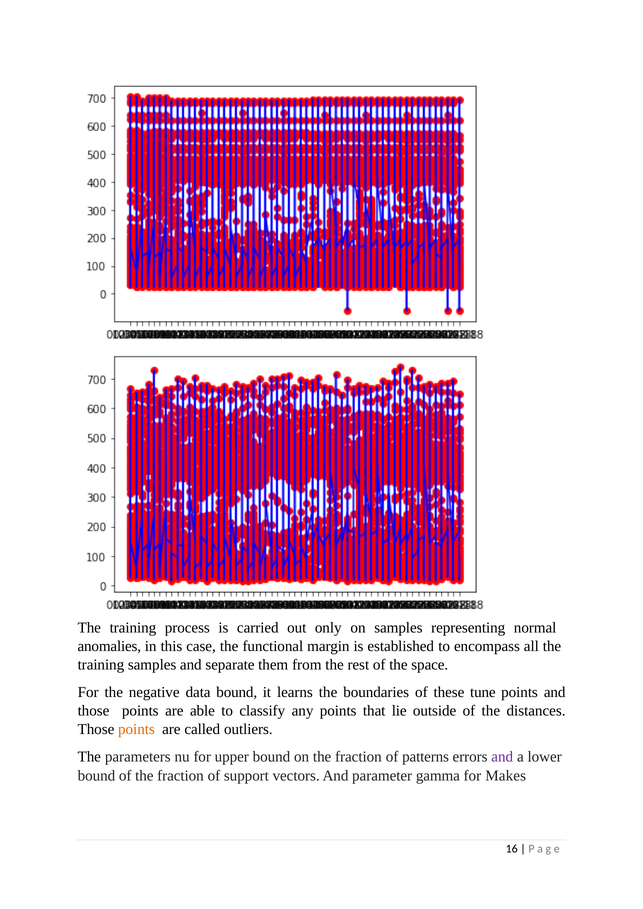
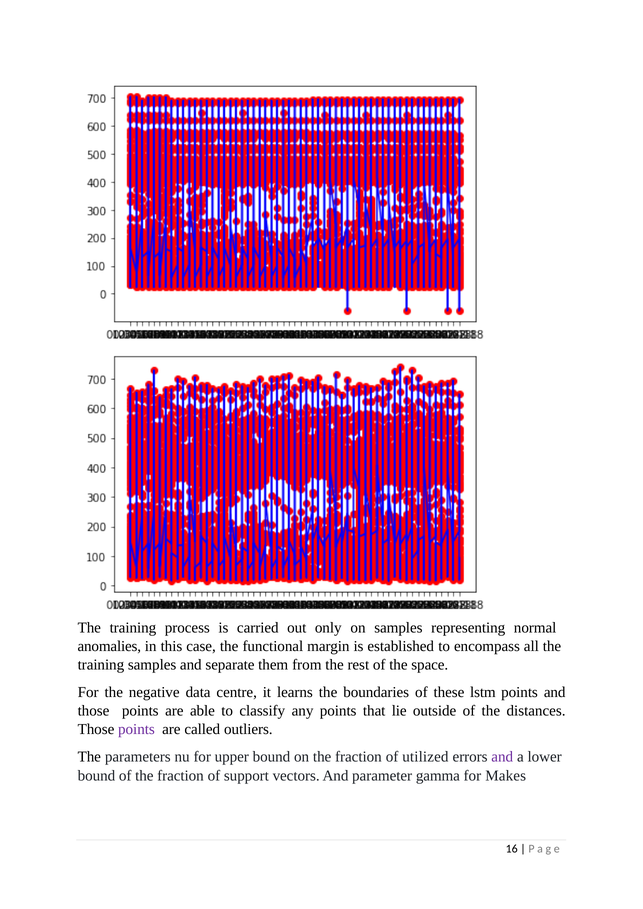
data bound: bound -> centre
tune: tune -> lstm
points at (136, 729) colour: orange -> purple
patterns: patterns -> utilized
